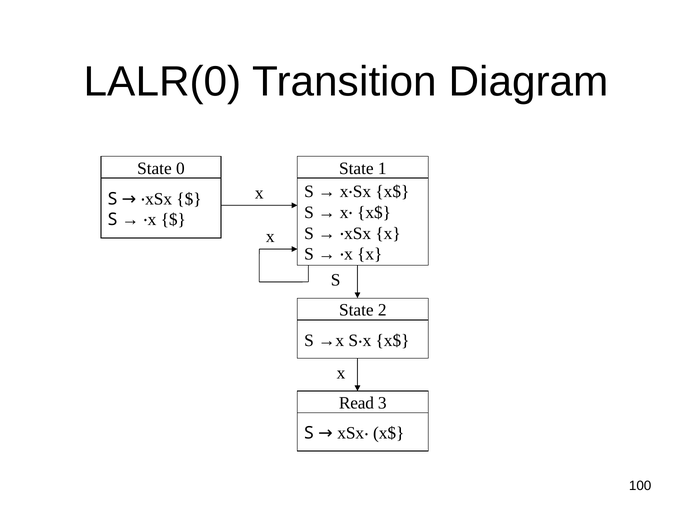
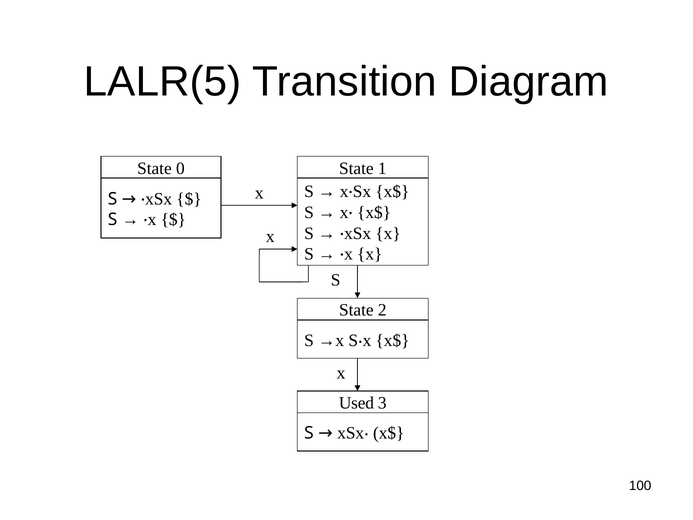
LALR(0: LALR(0 -> LALR(5
Read: Read -> Used
